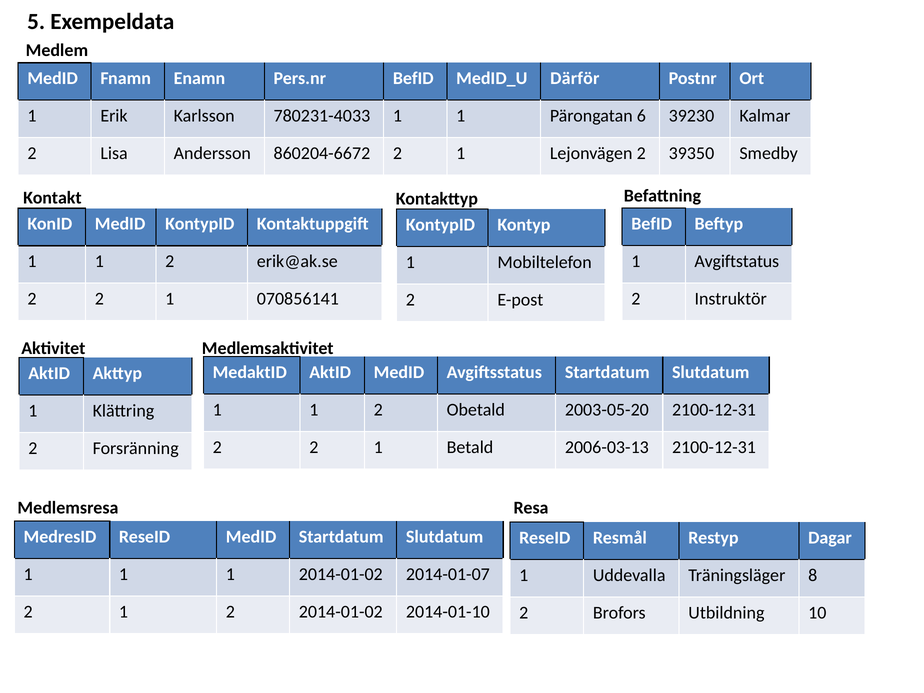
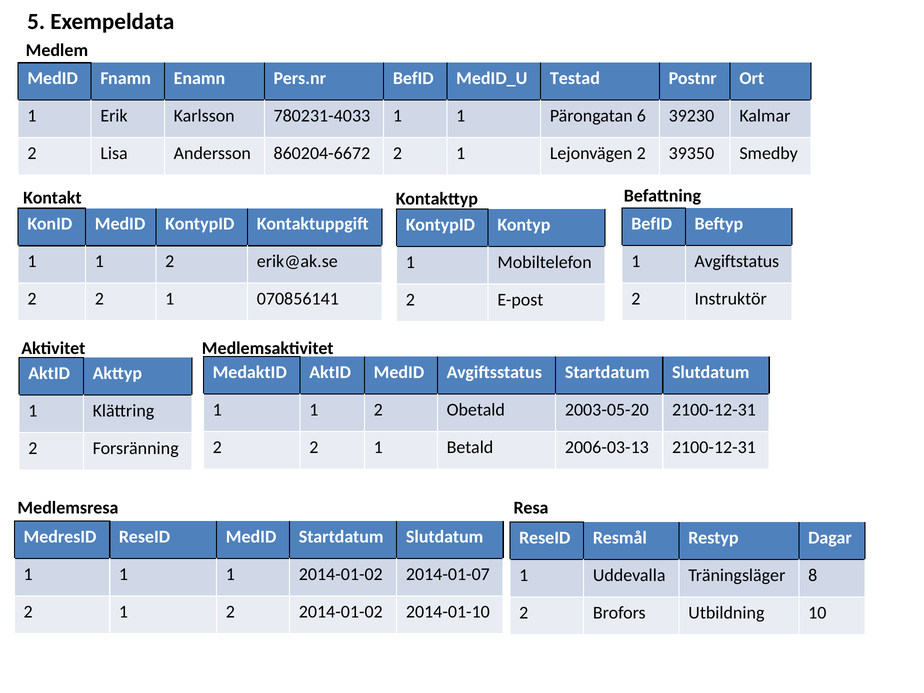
Därför: Därför -> Testad
